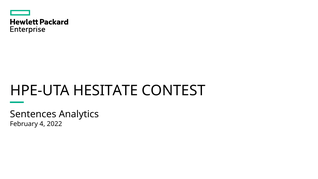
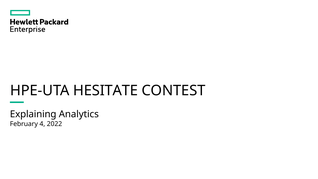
Sentences: Sentences -> Explaining
